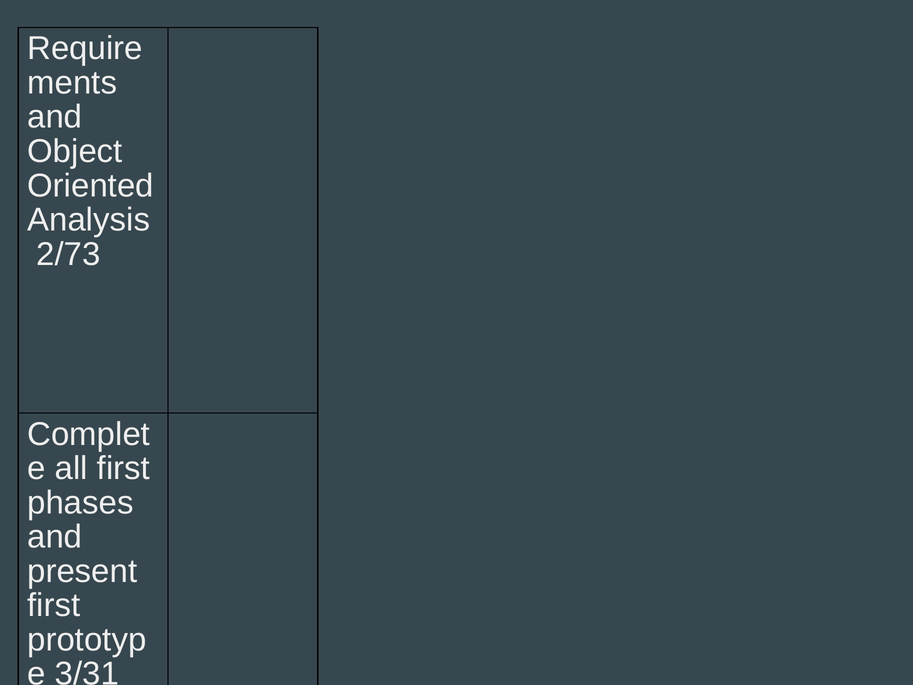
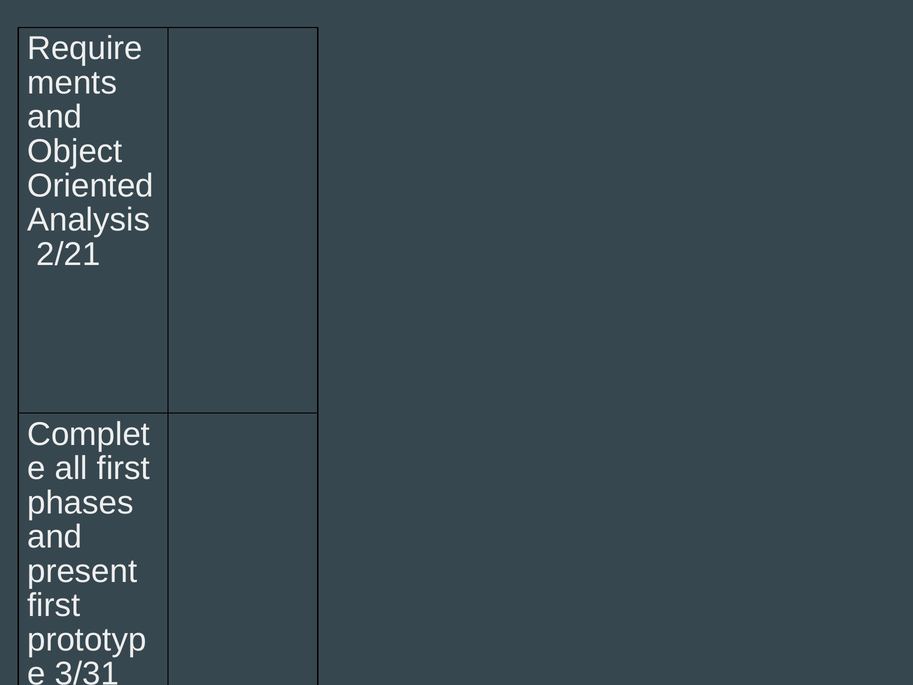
2/73: 2/73 -> 2/21
